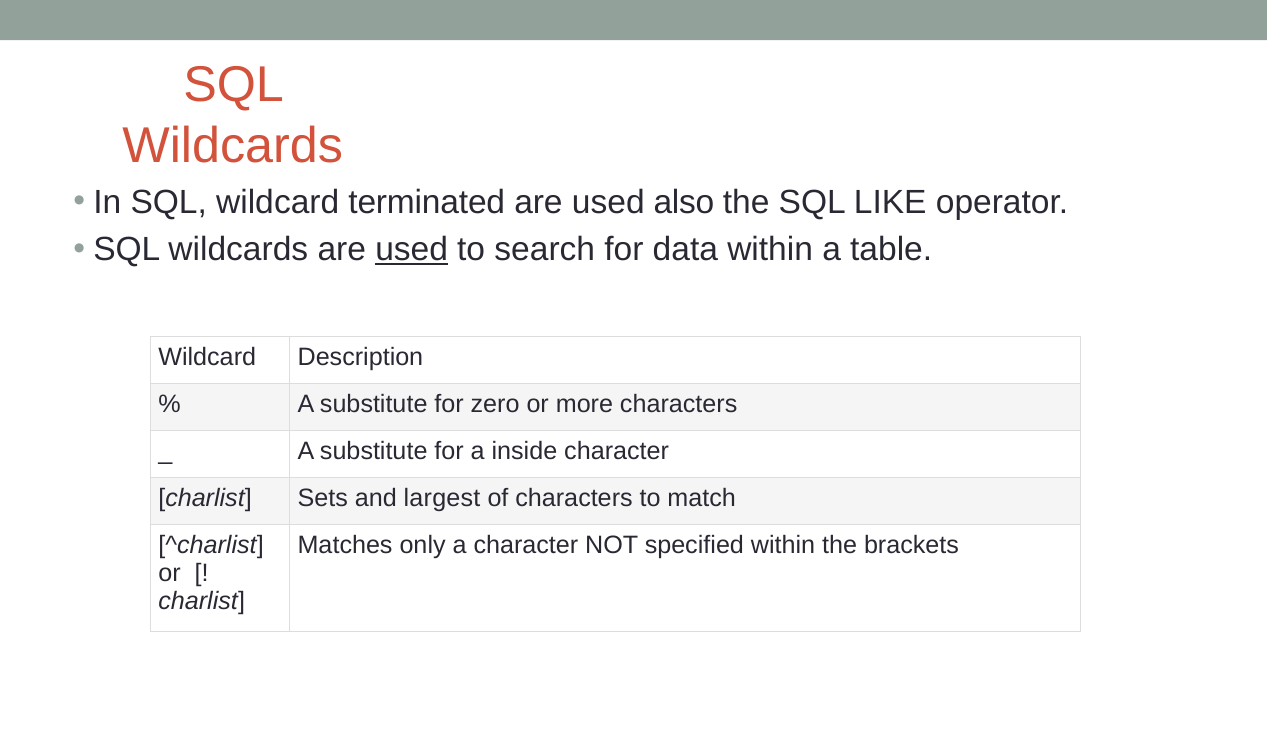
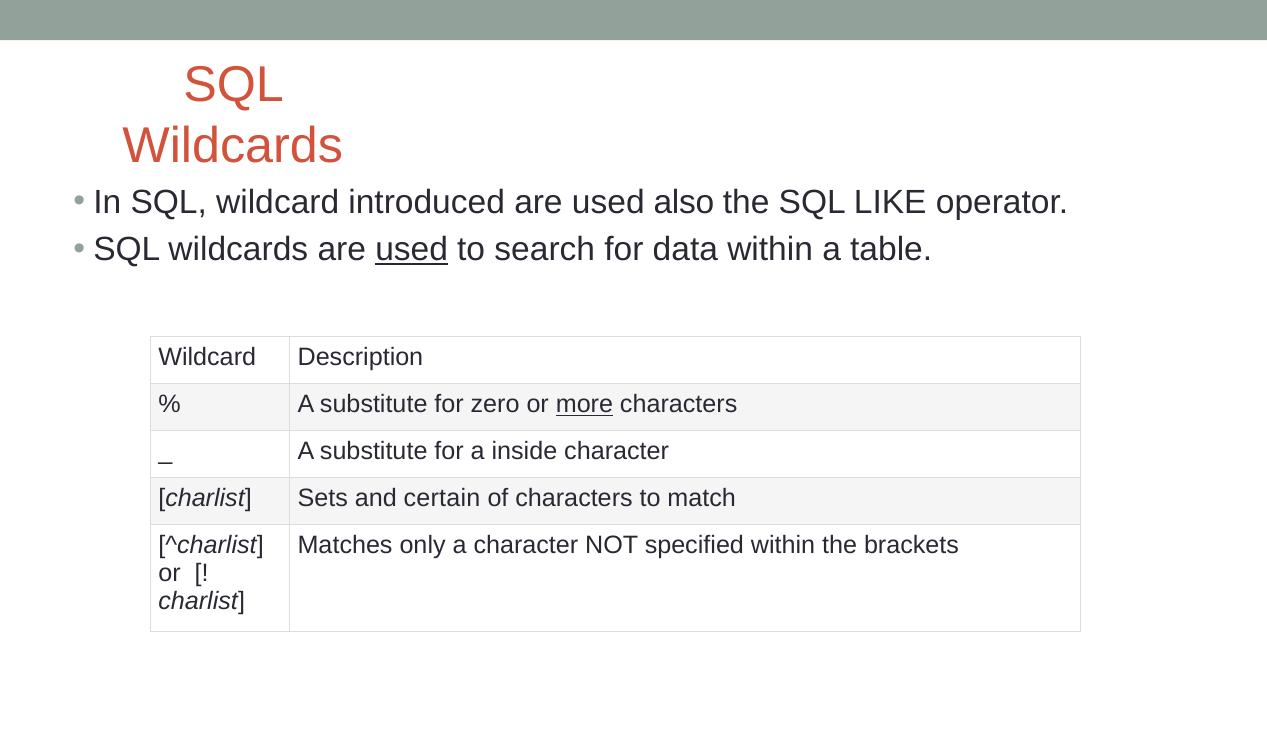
terminated: terminated -> introduced
more underline: none -> present
largest: largest -> certain
